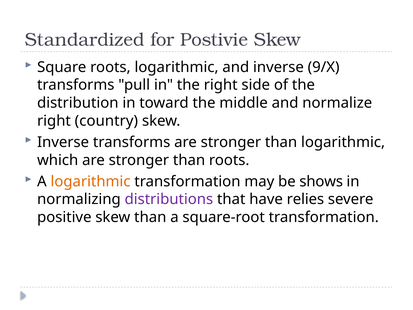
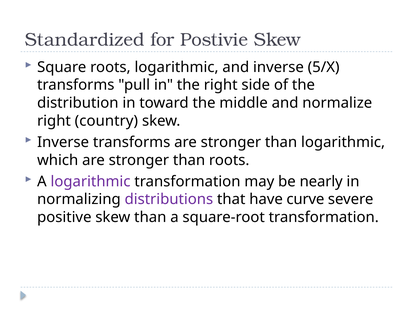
9/X: 9/X -> 5/X
logarithmic at (91, 181) colour: orange -> purple
shows: shows -> nearly
relies: relies -> curve
